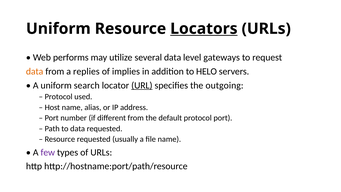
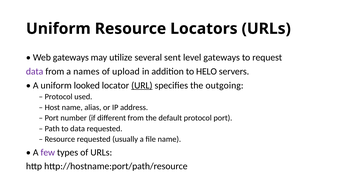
Locators underline: present -> none
Web performs: performs -> gateways
several data: data -> sent
data at (35, 71) colour: orange -> purple
replies: replies -> names
implies: implies -> upload
search: search -> looked
